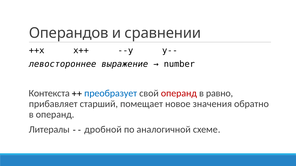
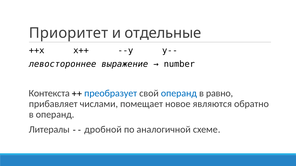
Операндов: Операндов -> Приоритет
сравнении: сравнении -> отдельные
операнд at (179, 93) colour: red -> blue
старший: старший -> числами
значения: значения -> являются
